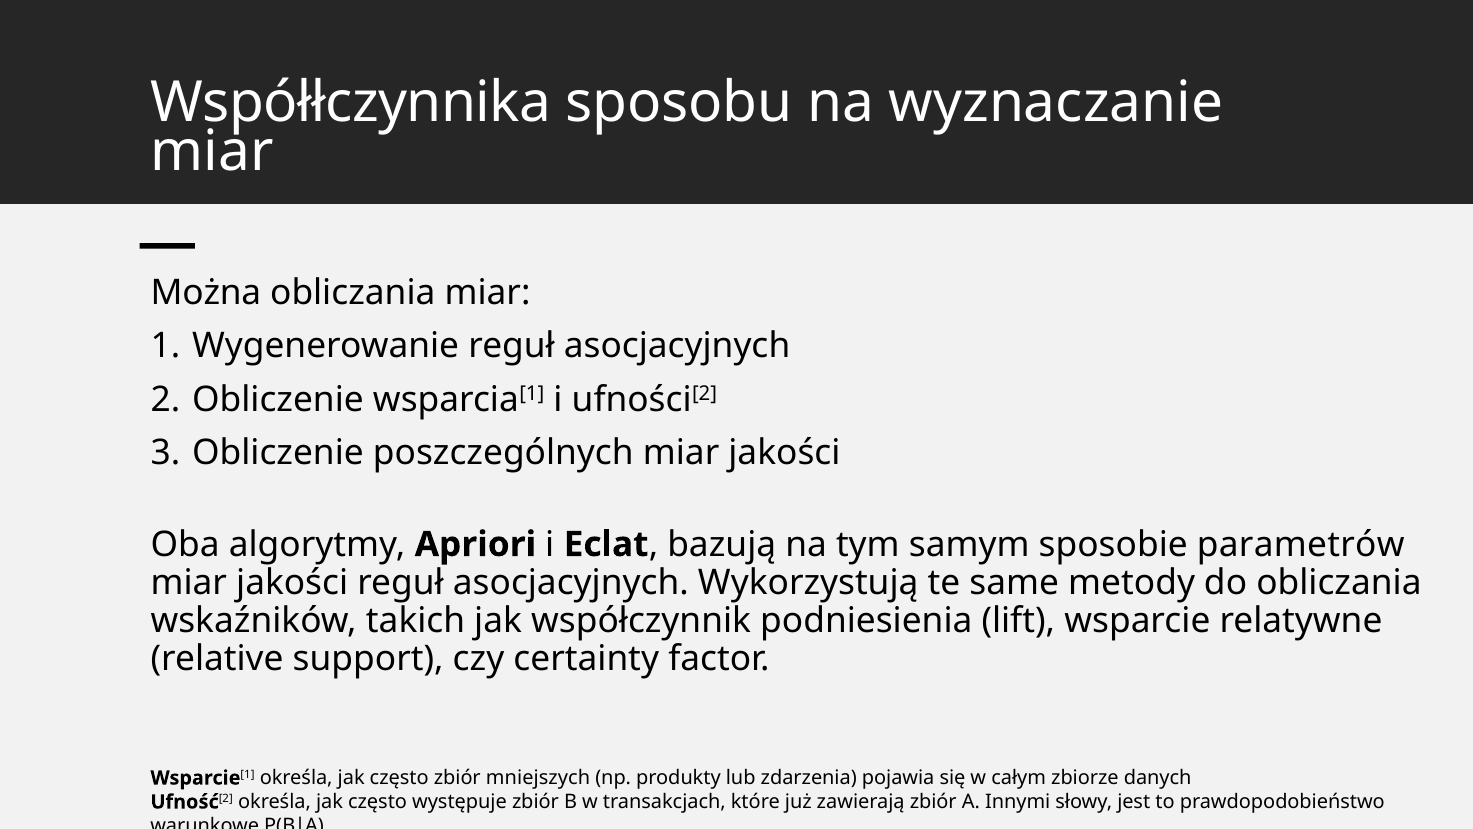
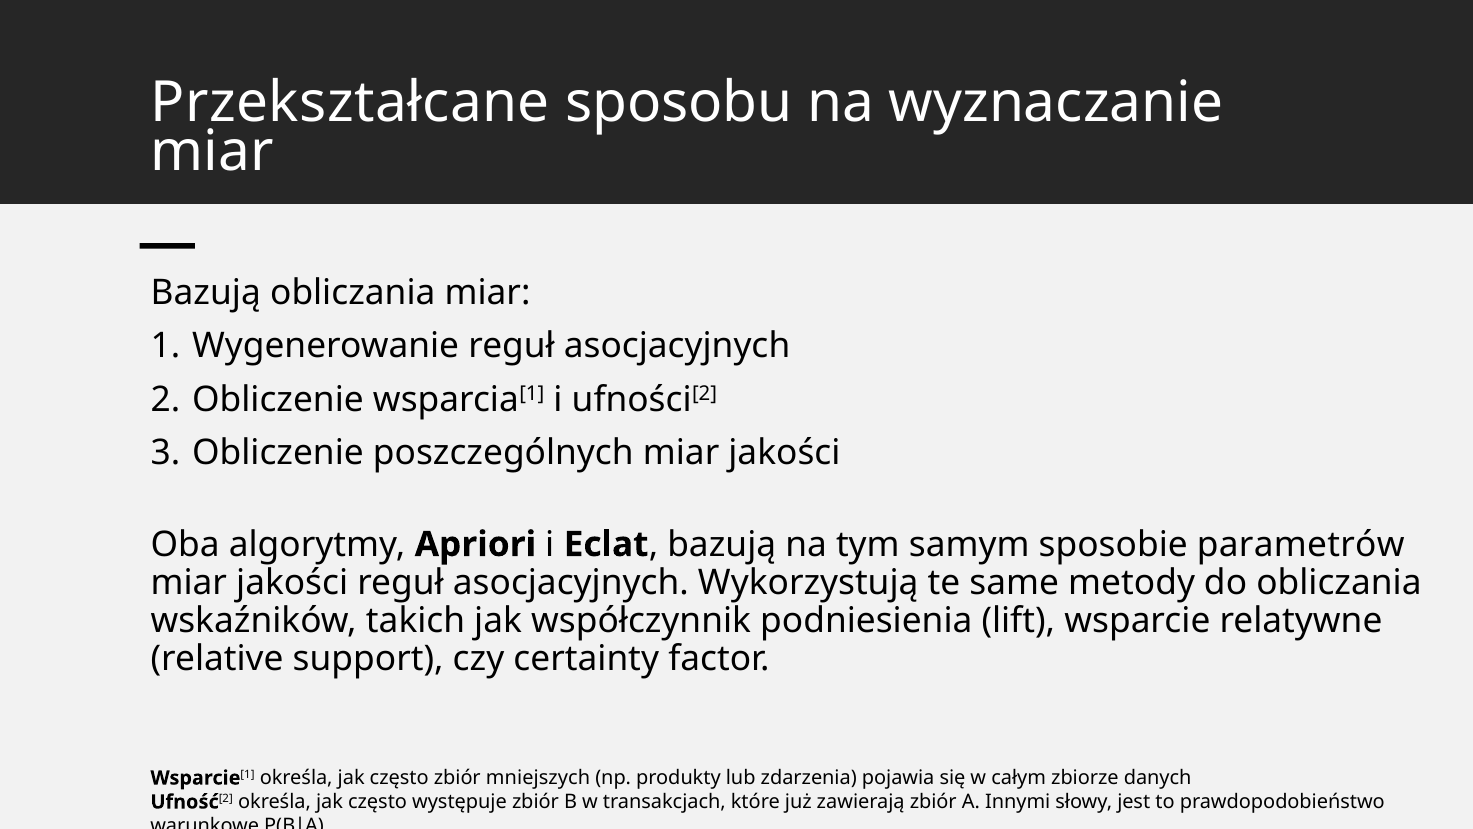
Współłczynnika: Współłczynnika -> Przekształcane
Można at (206, 292): Można -> Bazują
